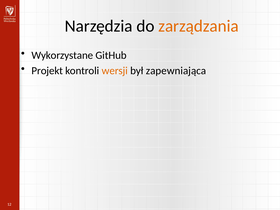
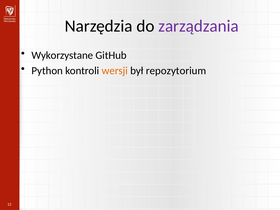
zarządzania colour: orange -> purple
Projekt: Projekt -> Python
zapewniająca: zapewniająca -> repozytorium
